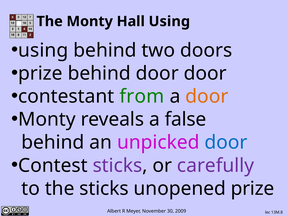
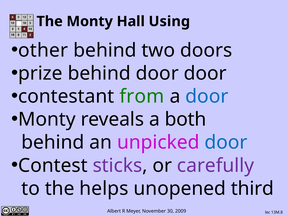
using at (43, 50): using -> other
door at (207, 96) colour: orange -> blue
false: false -> both
the sticks: sticks -> helps
unopened prize: prize -> third
